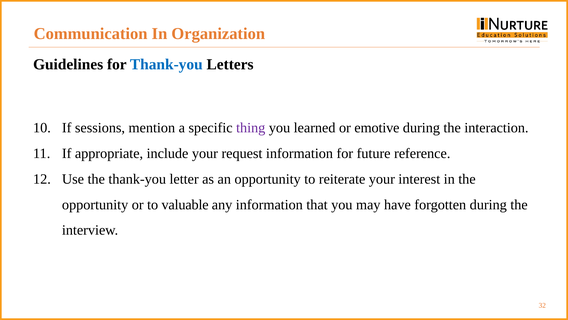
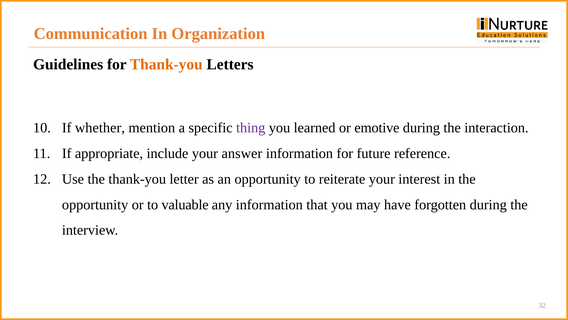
Thank-you at (166, 64) colour: blue -> orange
sessions: sessions -> whether
request: request -> answer
